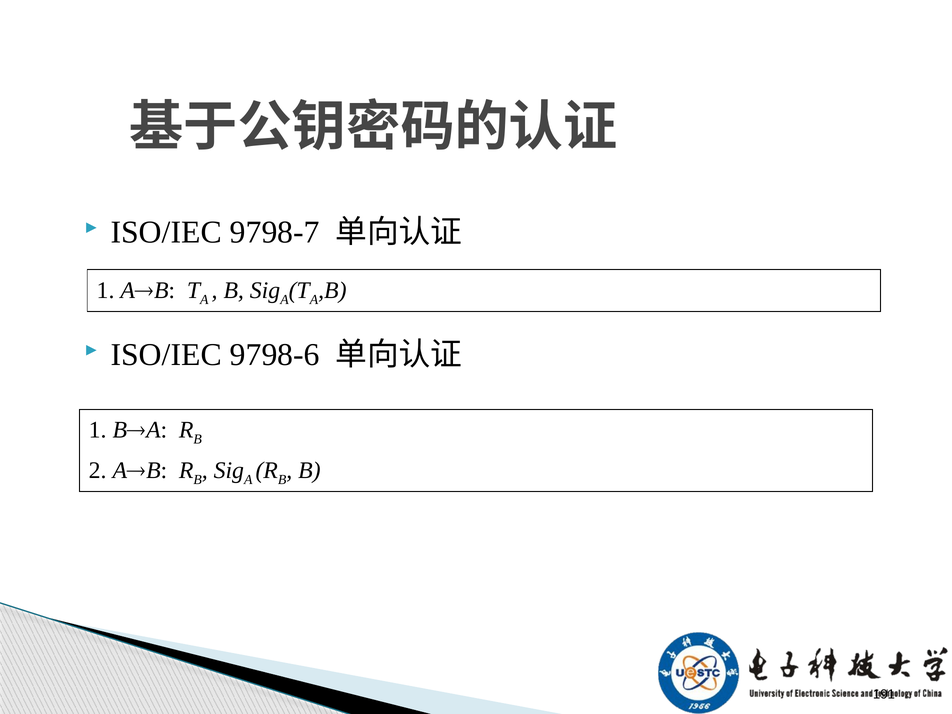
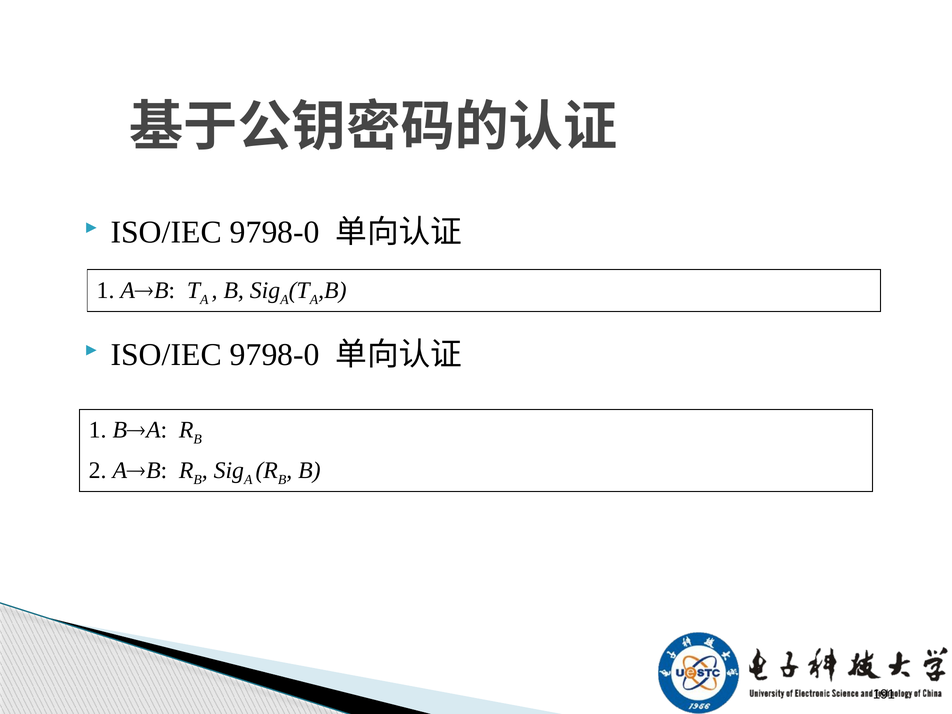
9798-7 at (275, 232): 9798-7 -> 9798-0
9798-6 at (275, 355): 9798-6 -> 9798-0
